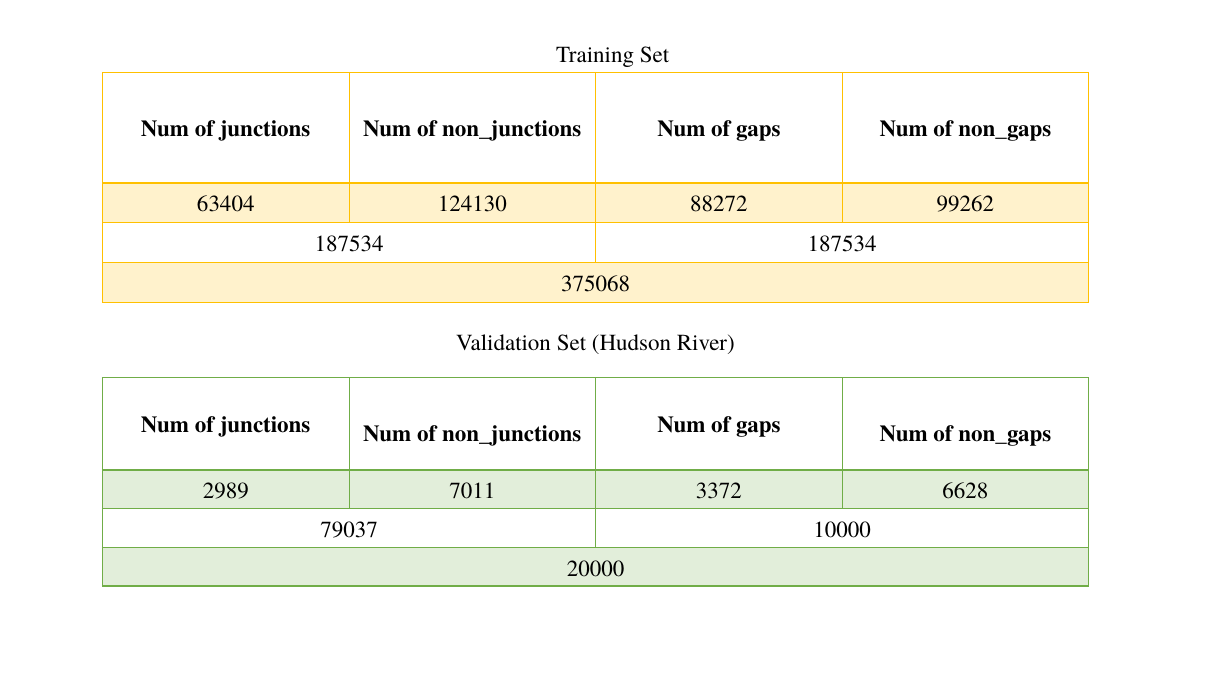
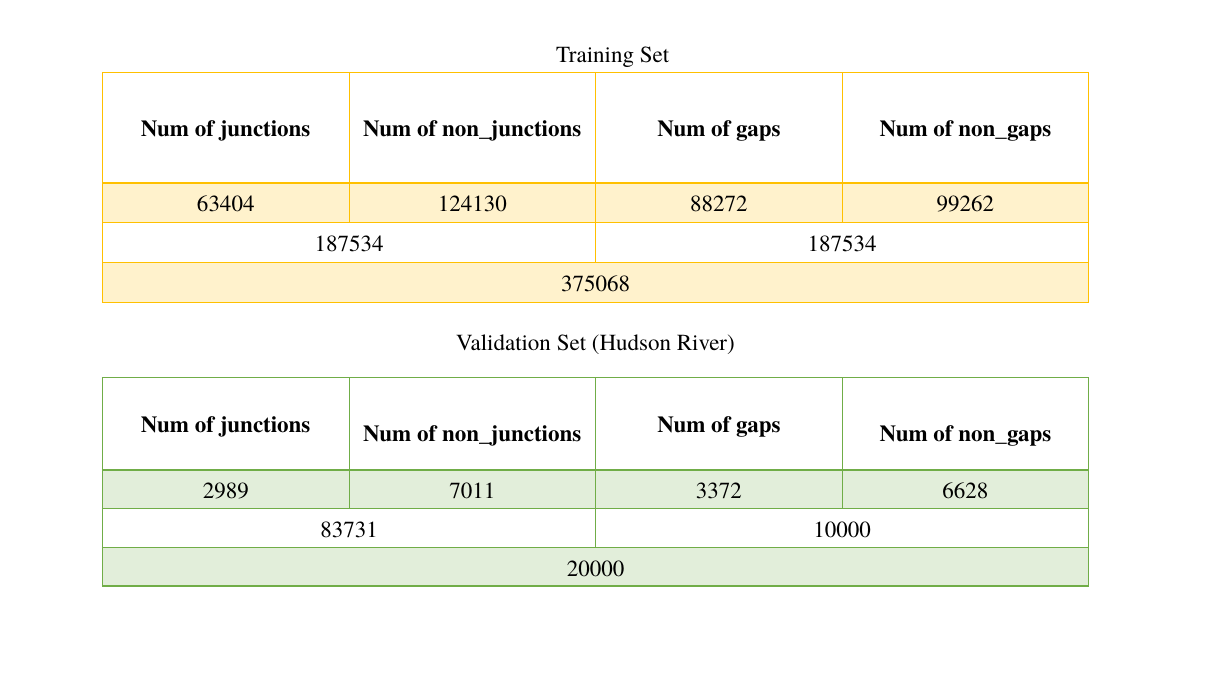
79037: 79037 -> 83731
